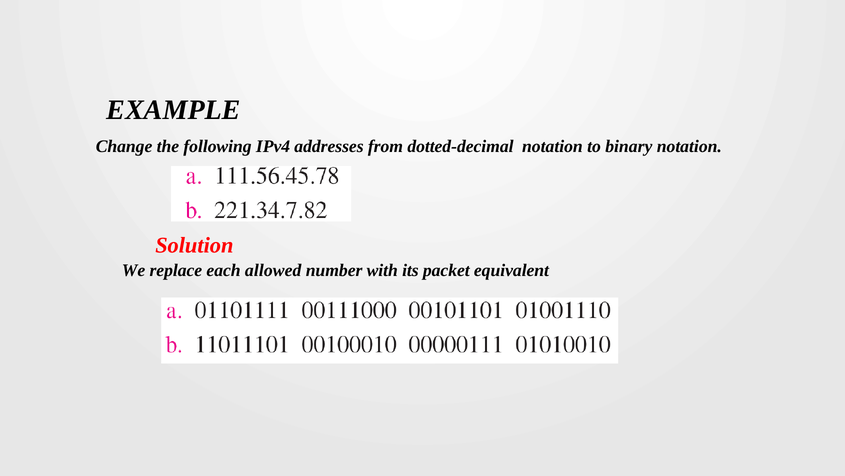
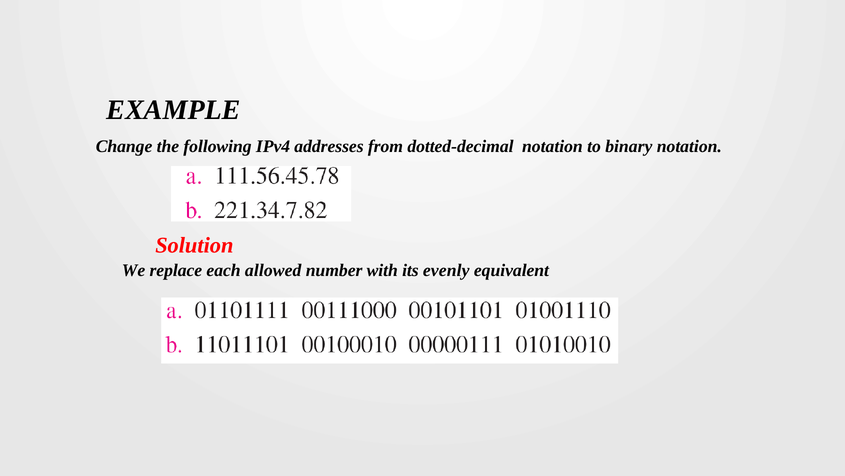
packet: packet -> evenly
